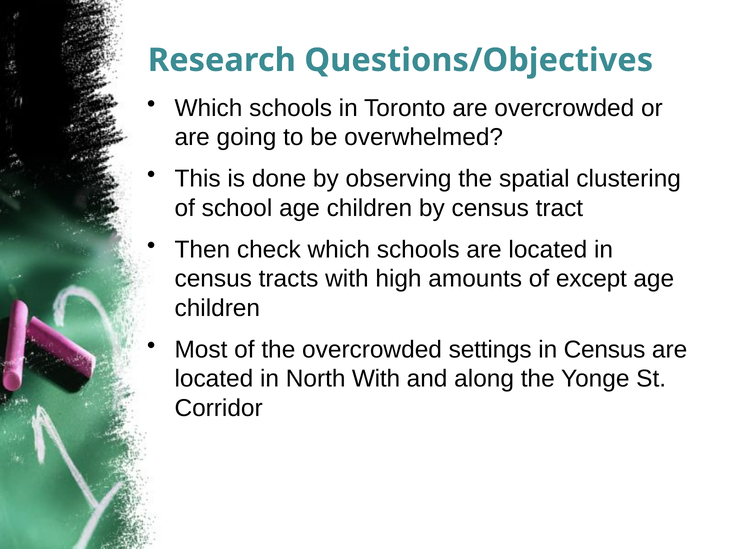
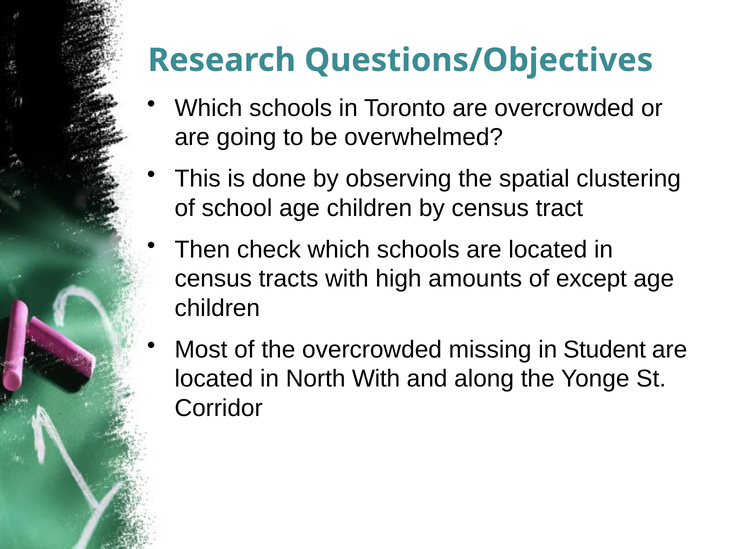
settings: settings -> missing
Census at (605, 350): Census -> Student
